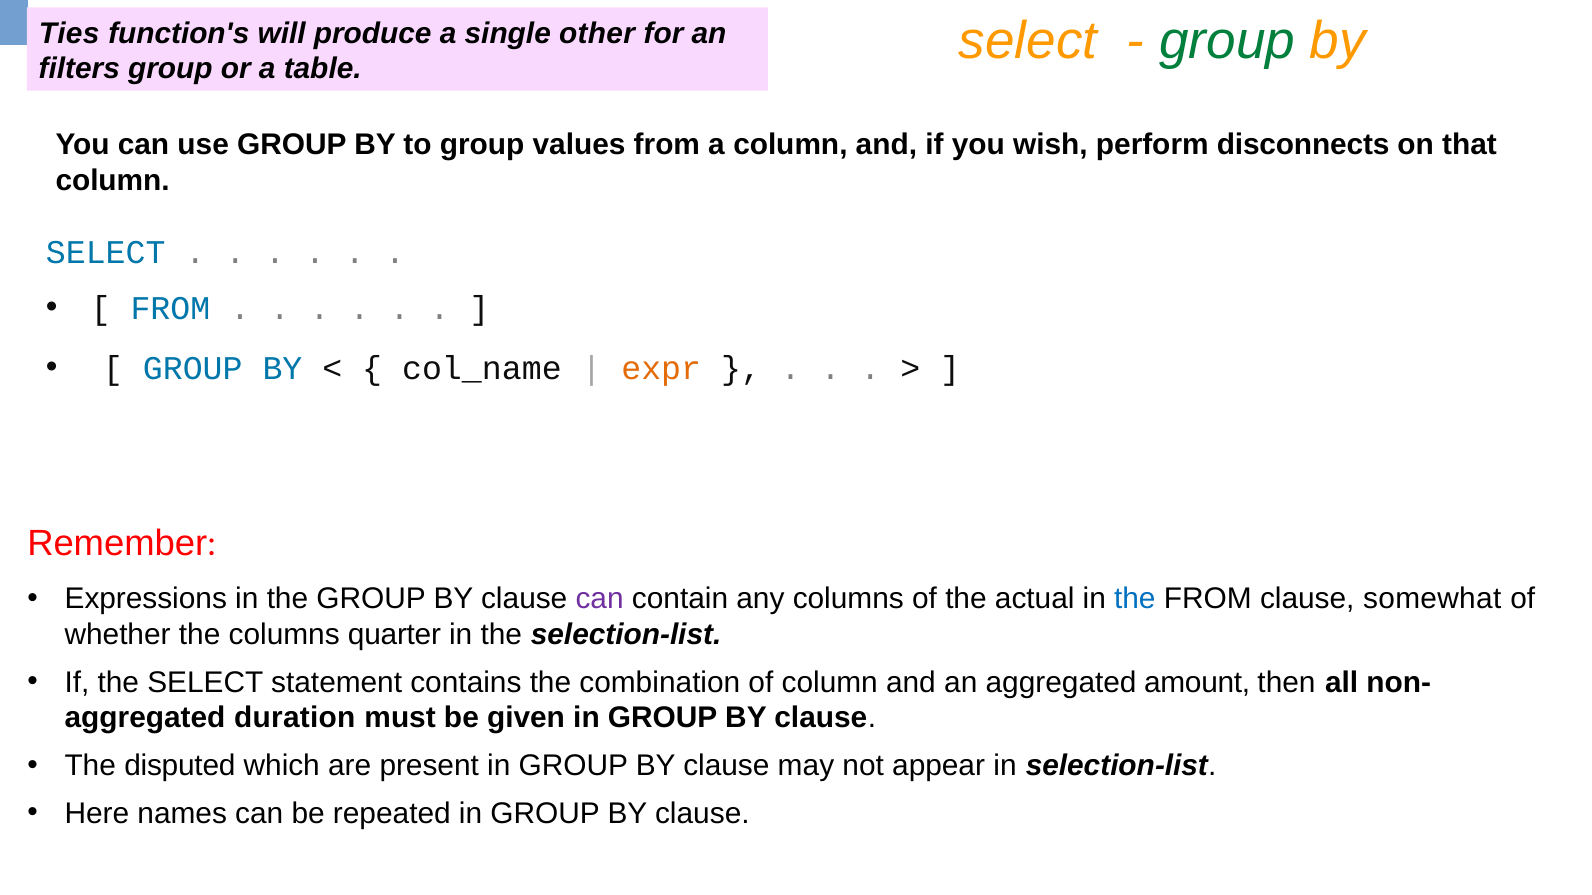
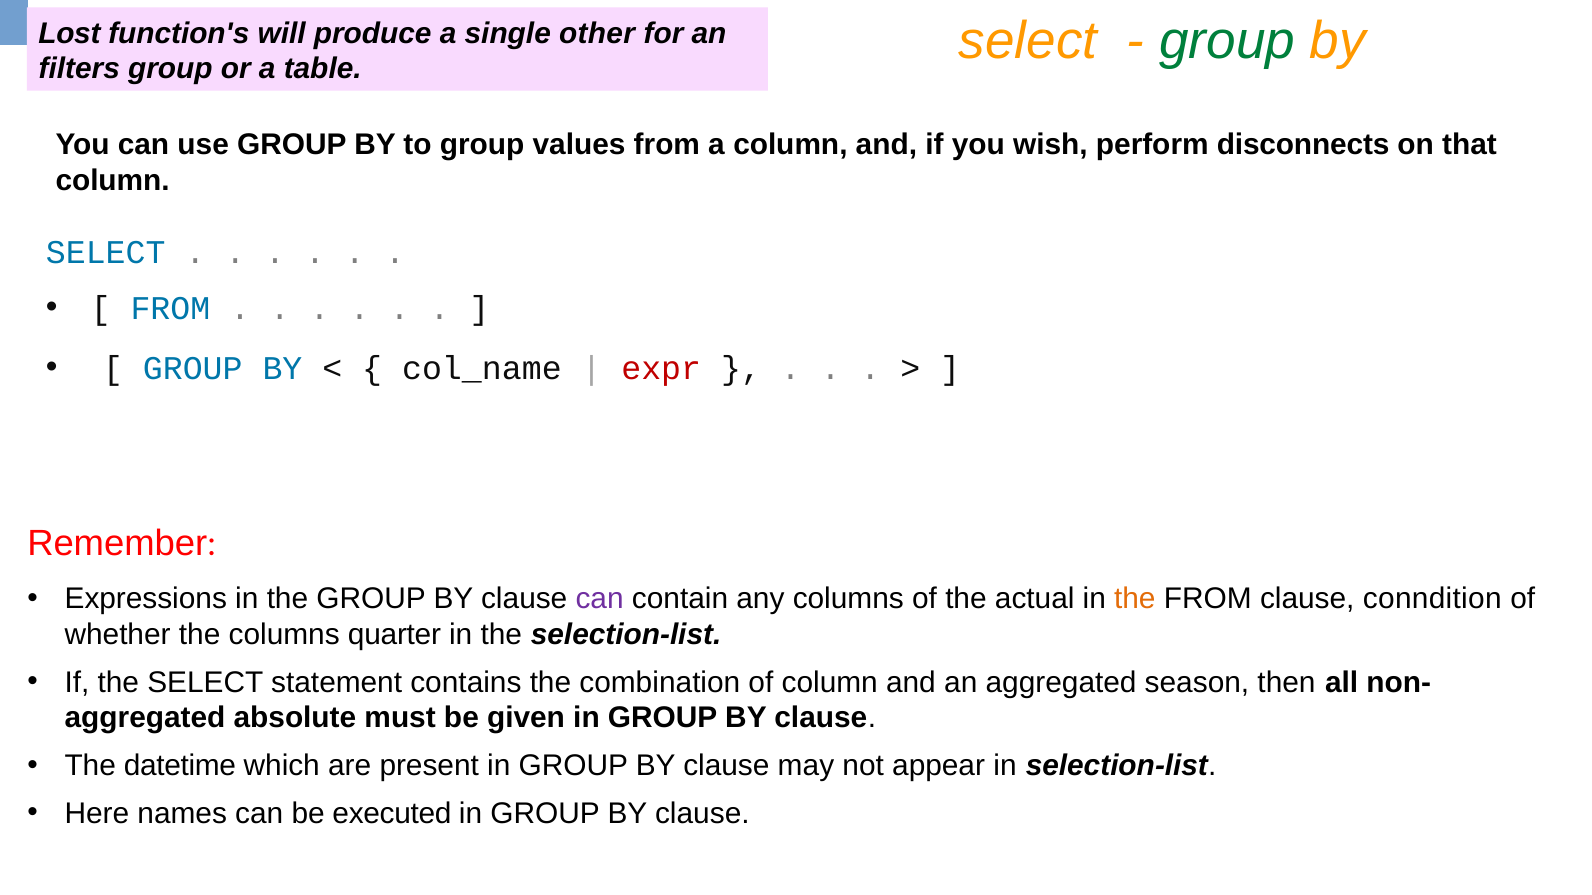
Ties: Ties -> Lost
expr colour: orange -> red
the at (1135, 599) colour: blue -> orange
somewhat: somewhat -> conndition
amount: amount -> season
duration: duration -> absolute
disputed: disputed -> datetime
repeated: repeated -> executed
